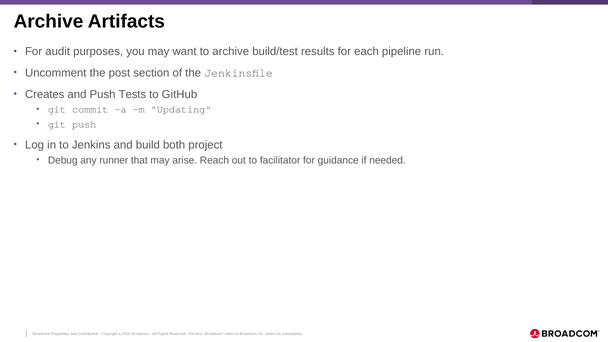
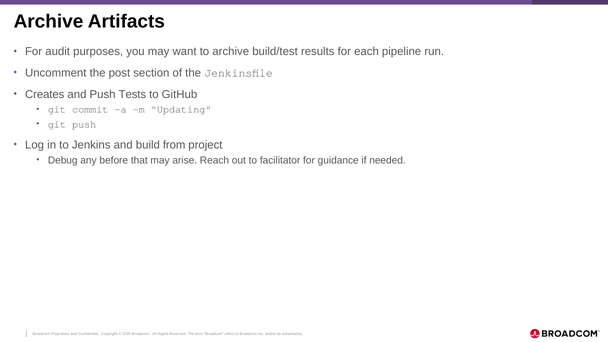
both: both -> from
runner: runner -> before
